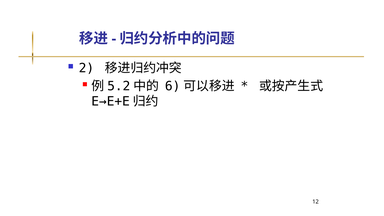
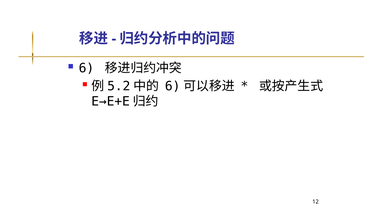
2: 2 -> 6
